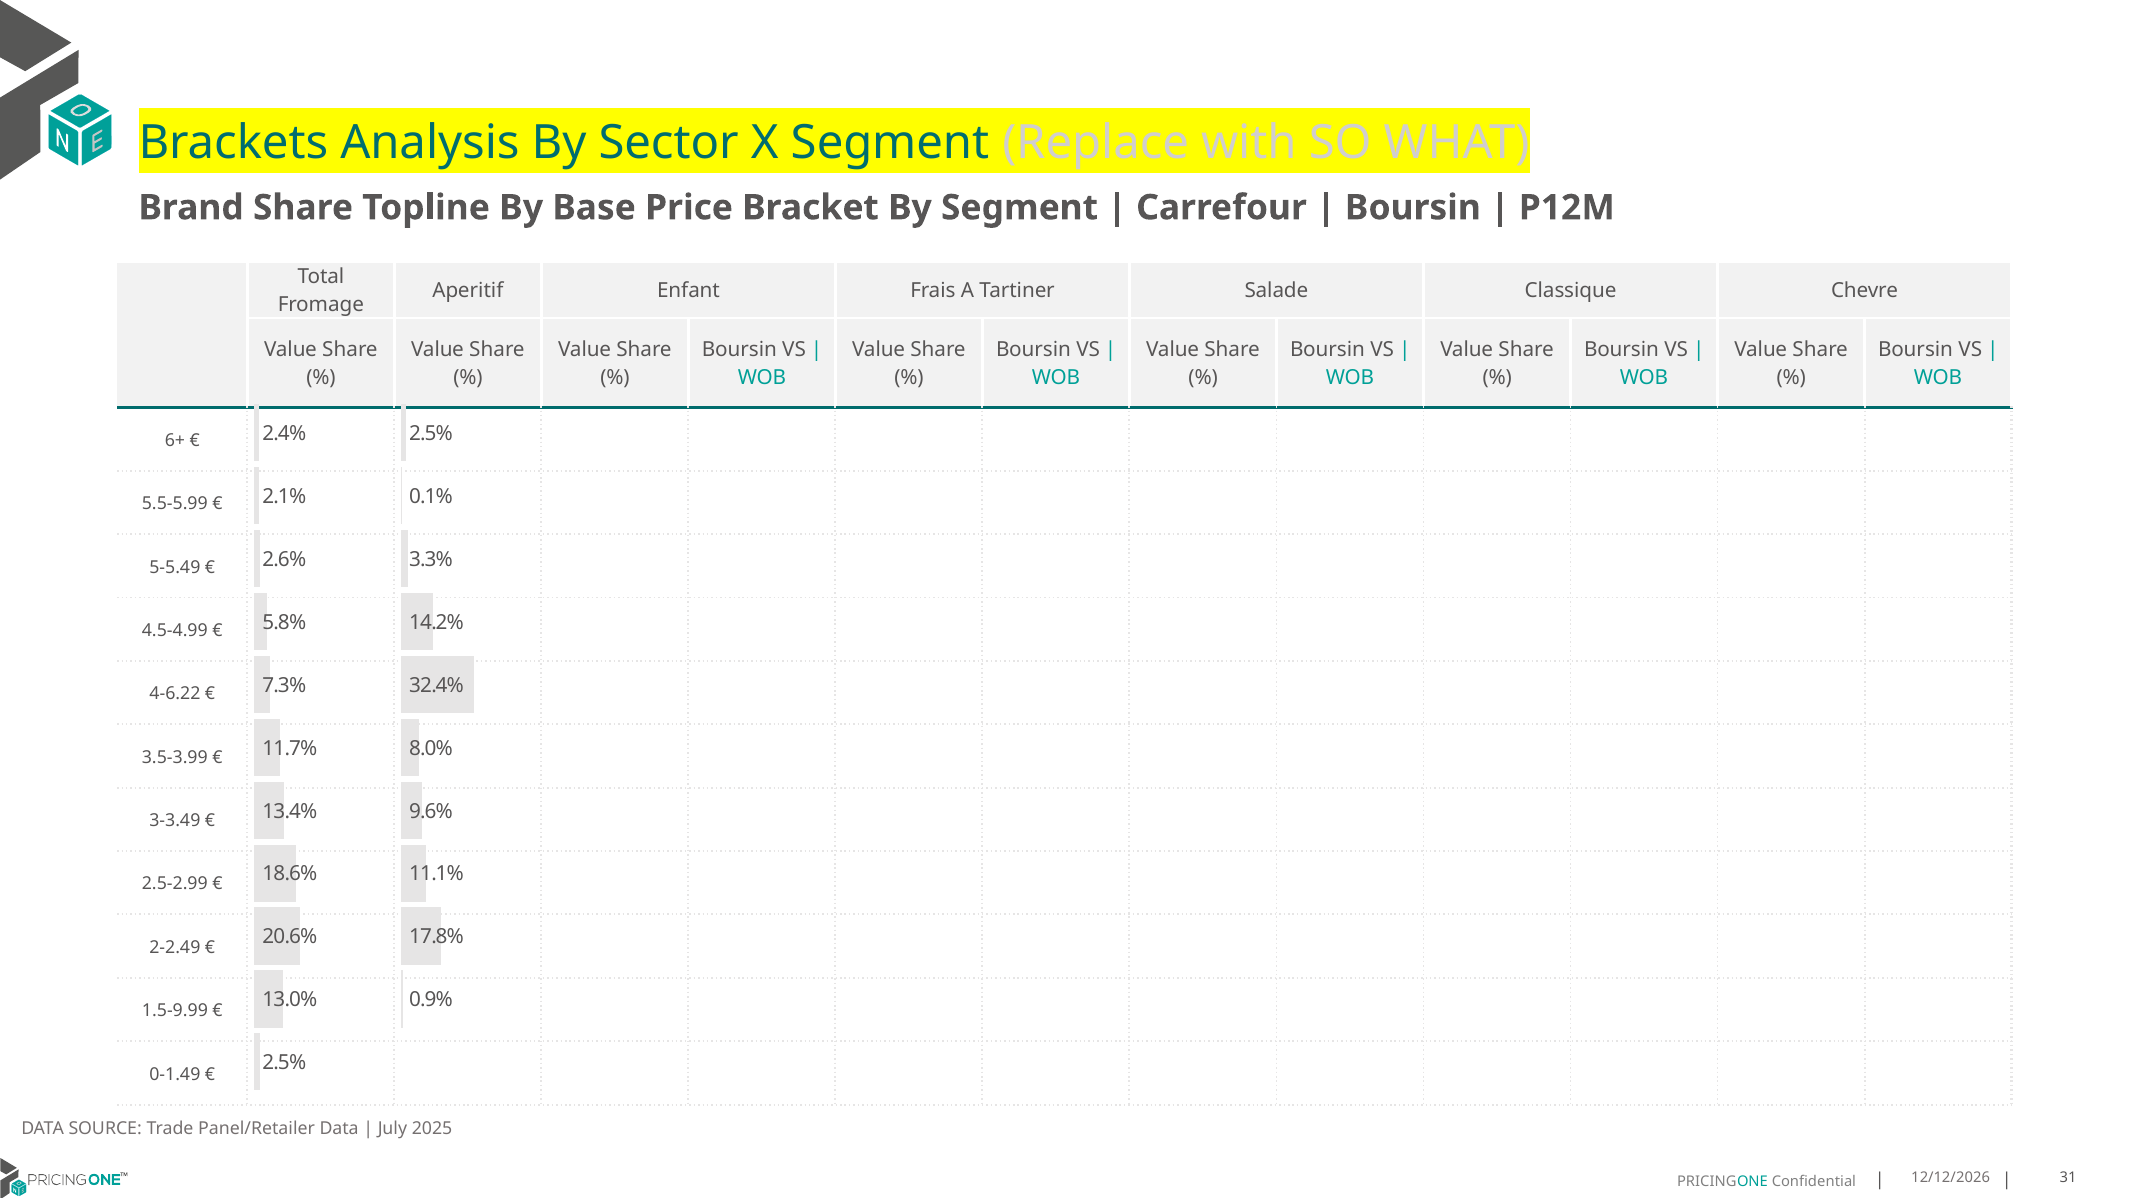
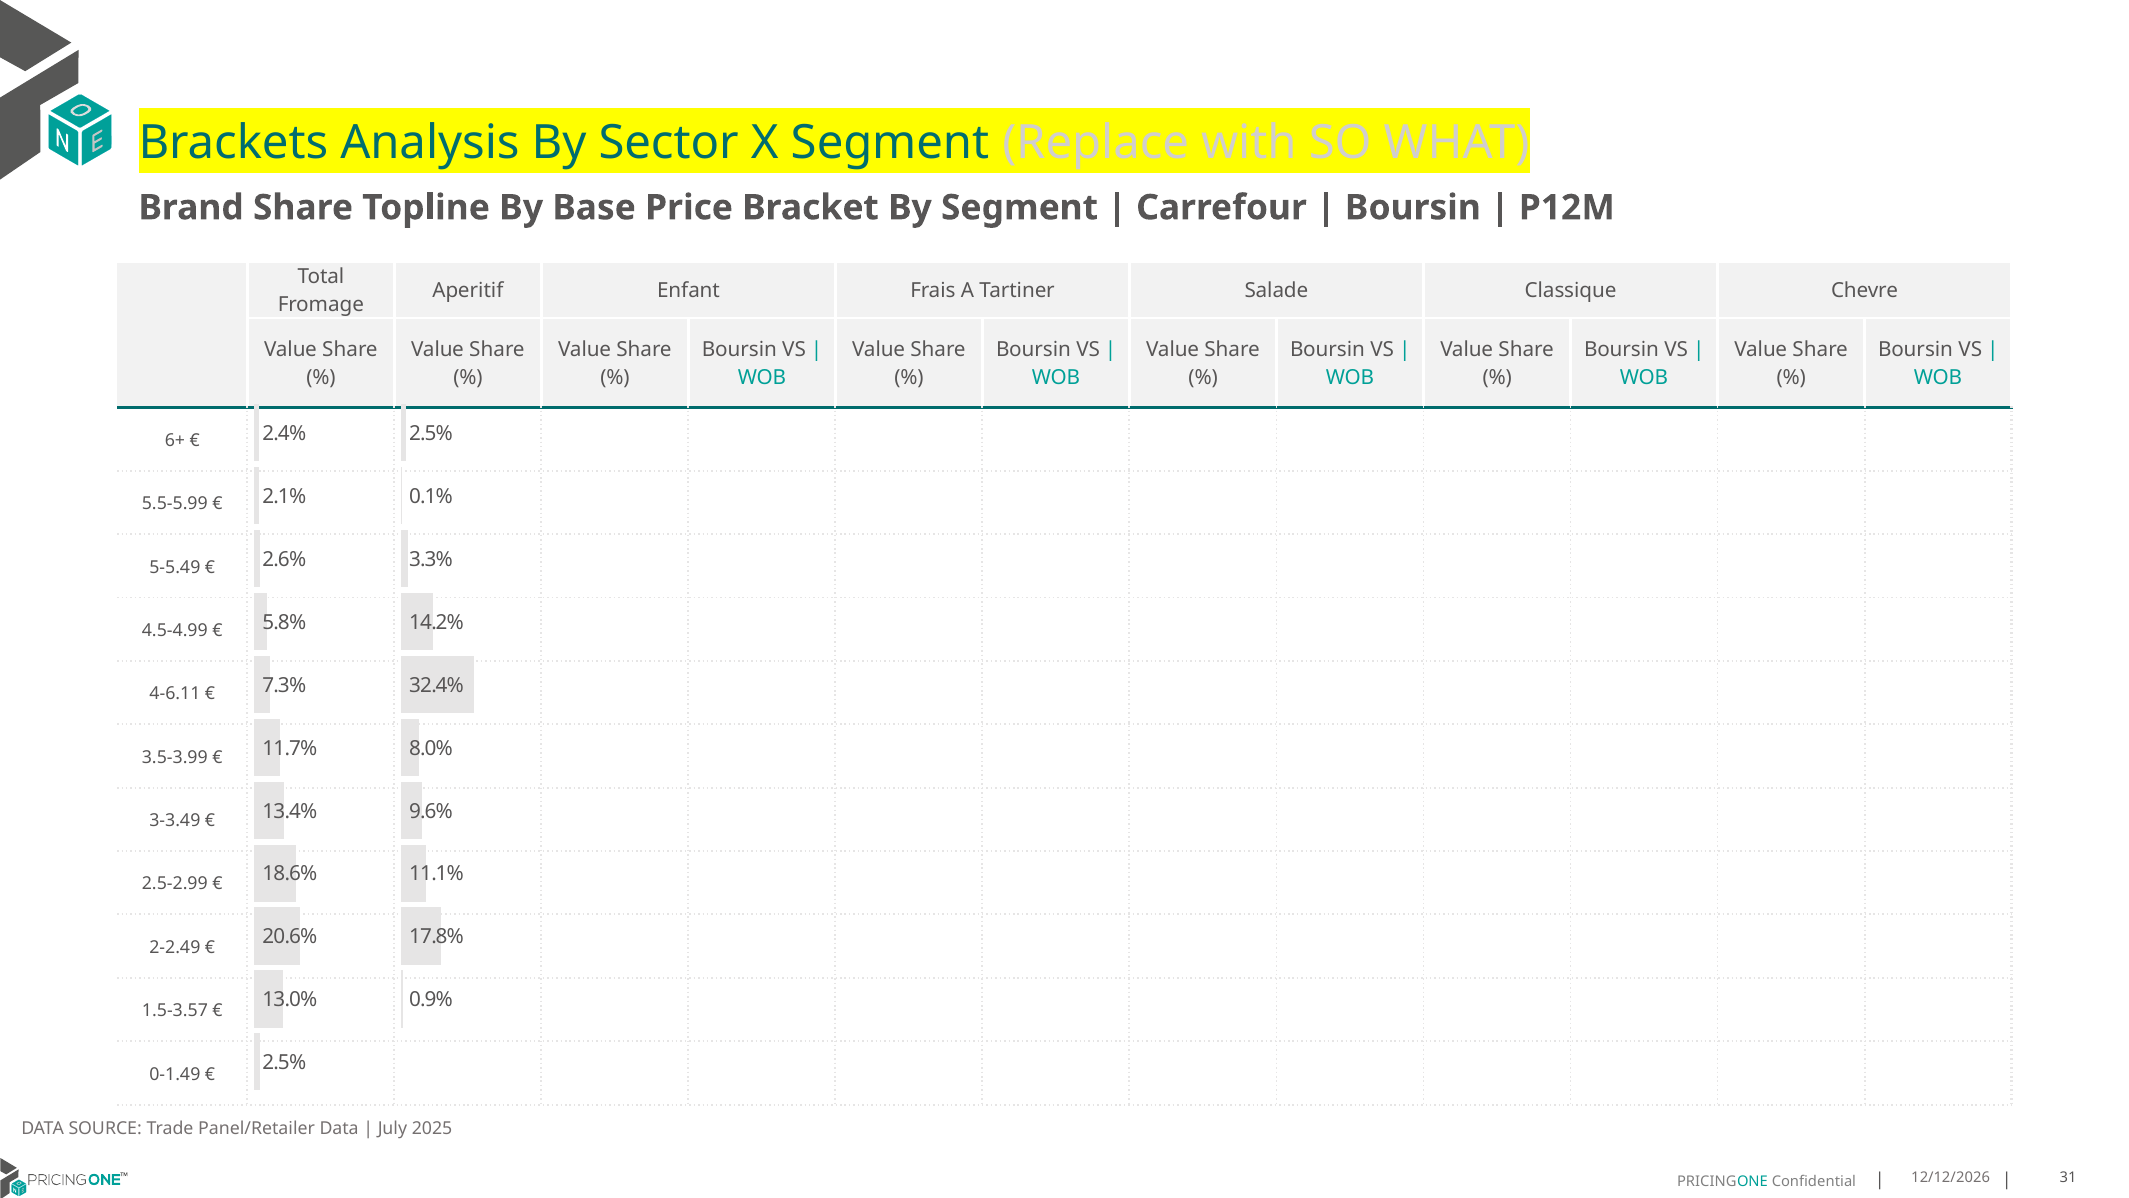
4-6.22: 4-6.22 -> 4-6.11
1.5-9.99: 1.5-9.99 -> 1.5-3.57
